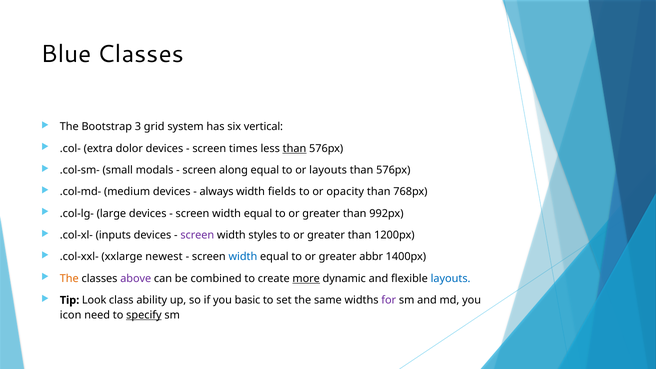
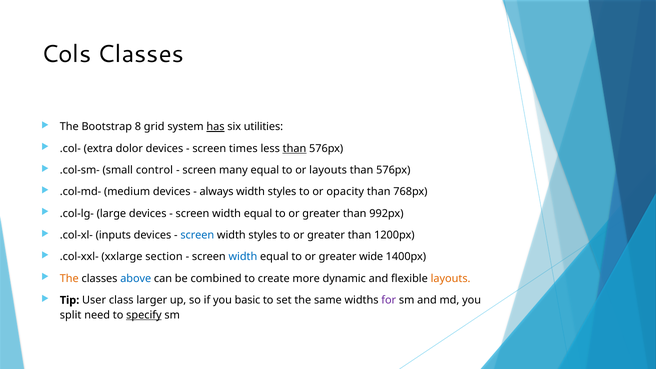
Blue: Blue -> Cols
3: 3 -> 8
has underline: none -> present
vertical: vertical -> utilities
modals: modals -> control
along: along -> many
fields at (282, 192): fields -> styles
screen at (197, 235) colour: purple -> blue
newest: newest -> section
abbr: abbr -> wide
above colour: purple -> blue
more underline: present -> none
layouts at (451, 278) colour: blue -> orange
Look: Look -> User
ability: ability -> larger
icon: icon -> split
